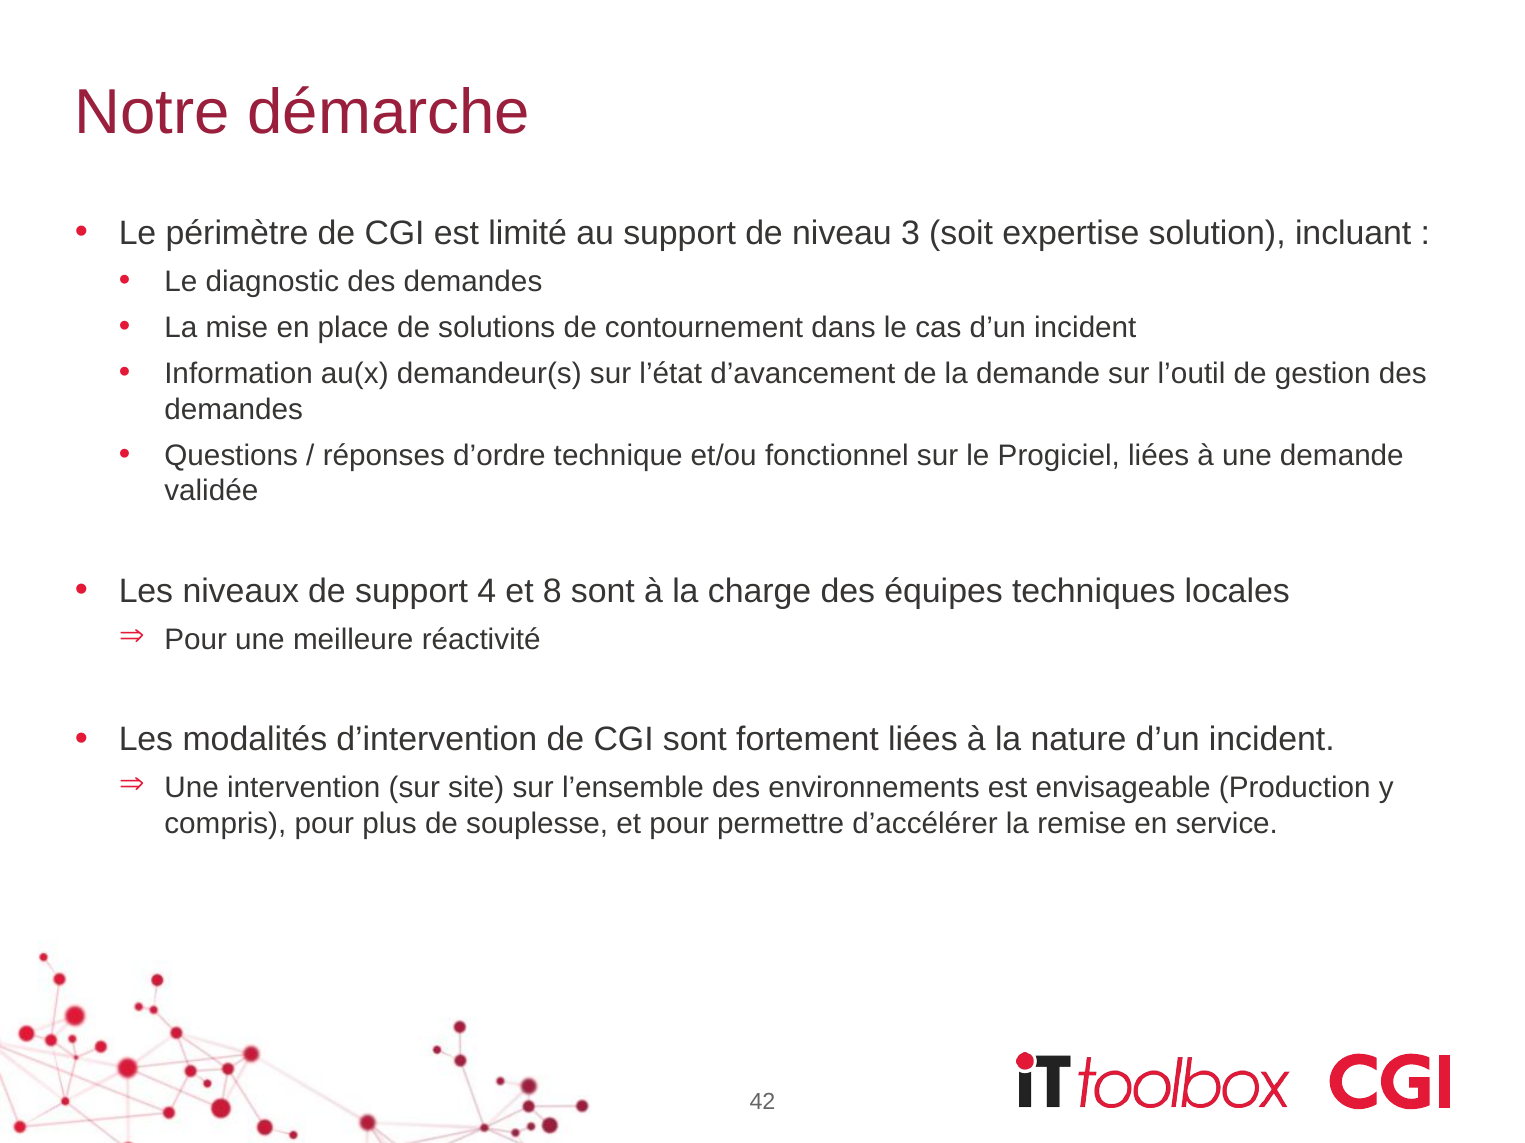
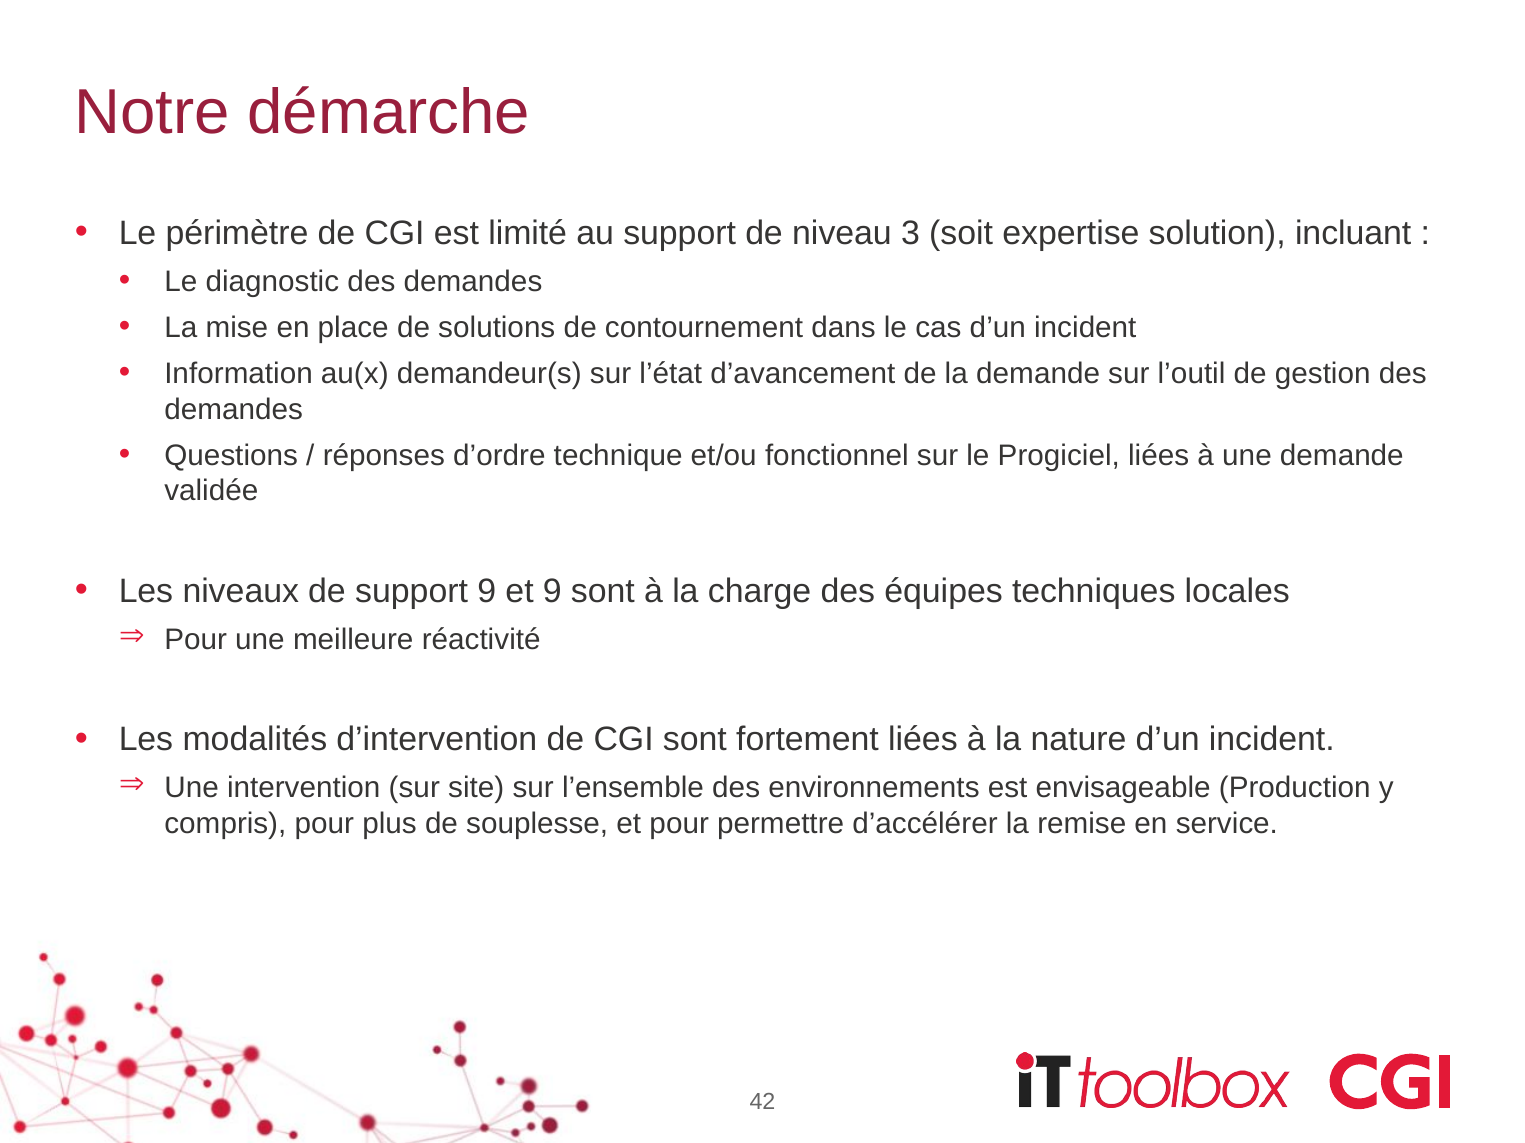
support 4: 4 -> 9
et 8: 8 -> 9
